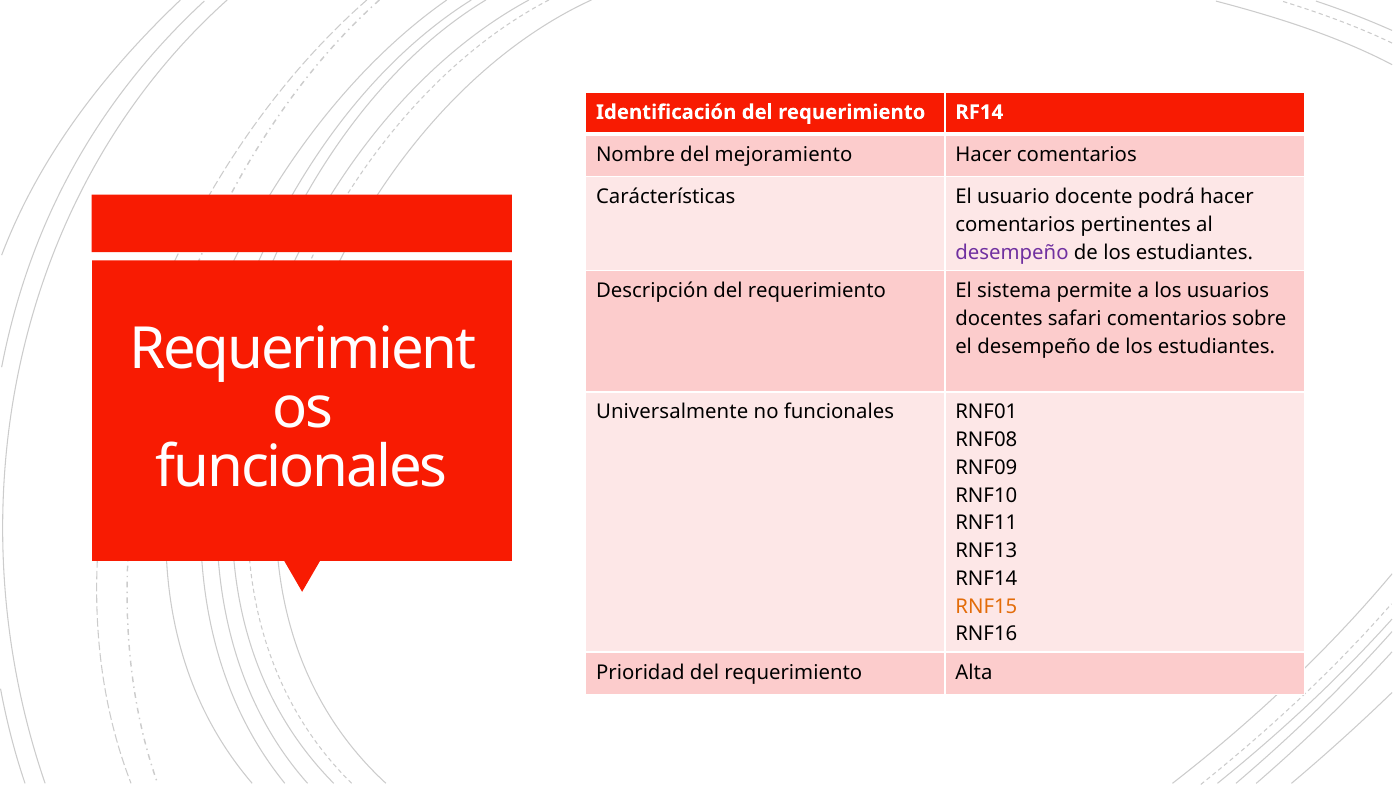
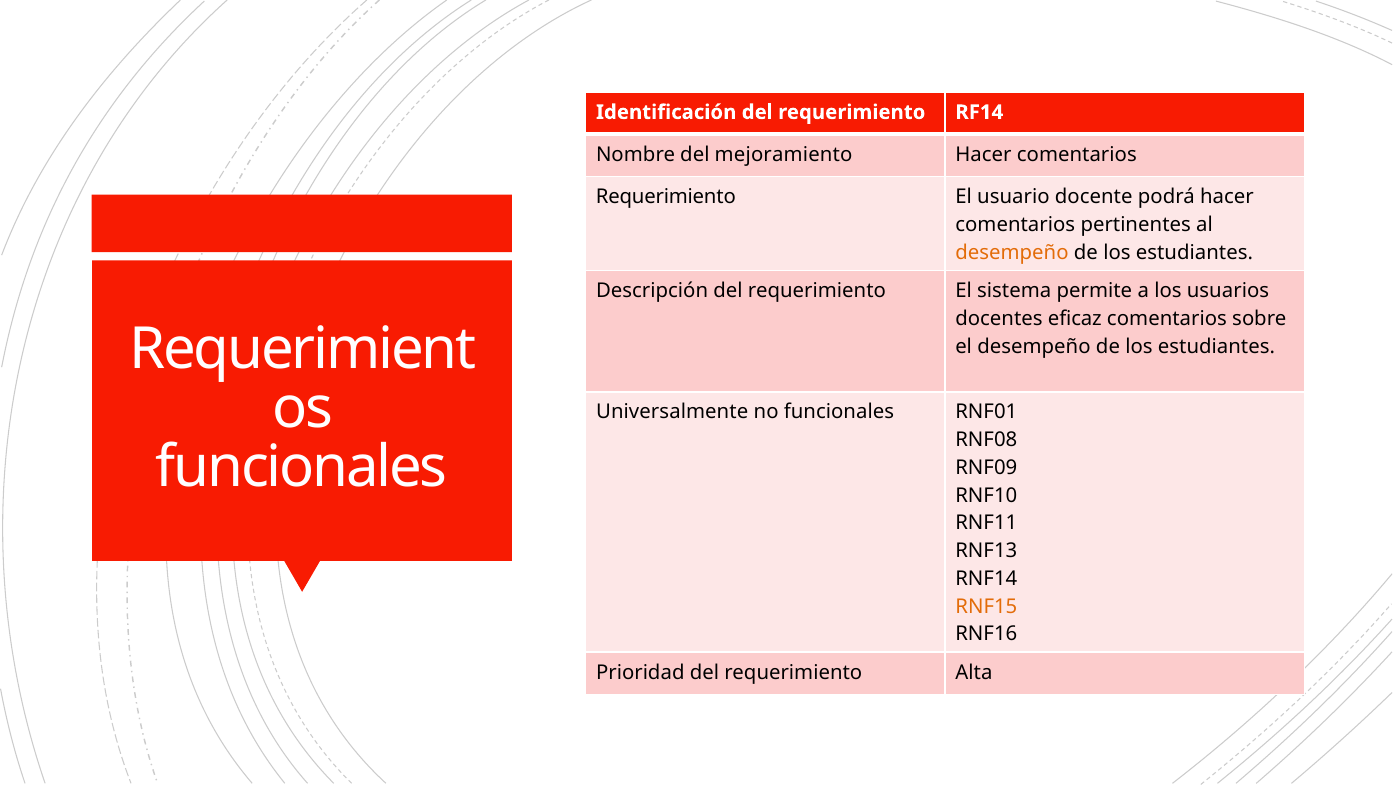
Carácterísticas at (666, 197): Carácterísticas -> Requerimiento
desempeño at (1012, 252) colour: purple -> orange
safari: safari -> eficaz
